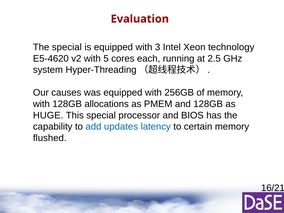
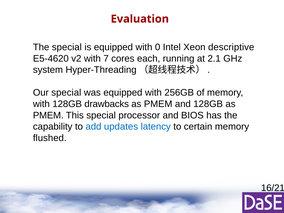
3: 3 -> 0
technology: technology -> descriptive
5: 5 -> 7
2.5: 2.5 -> 2.1
Our causes: causes -> special
allocations: allocations -> drawbacks
HUGE at (48, 115): HUGE -> PMEM
